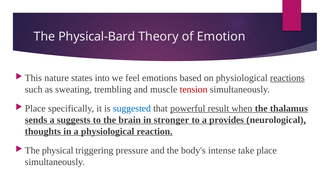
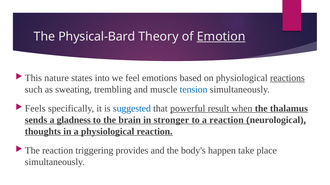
Emotion underline: none -> present
tension colour: red -> blue
Place at (35, 109): Place -> Feels
suggests: suggests -> gladness
a provides: provides -> reaction
The physical: physical -> reaction
pressure: pressure -> provides
intense: intense -> happen
